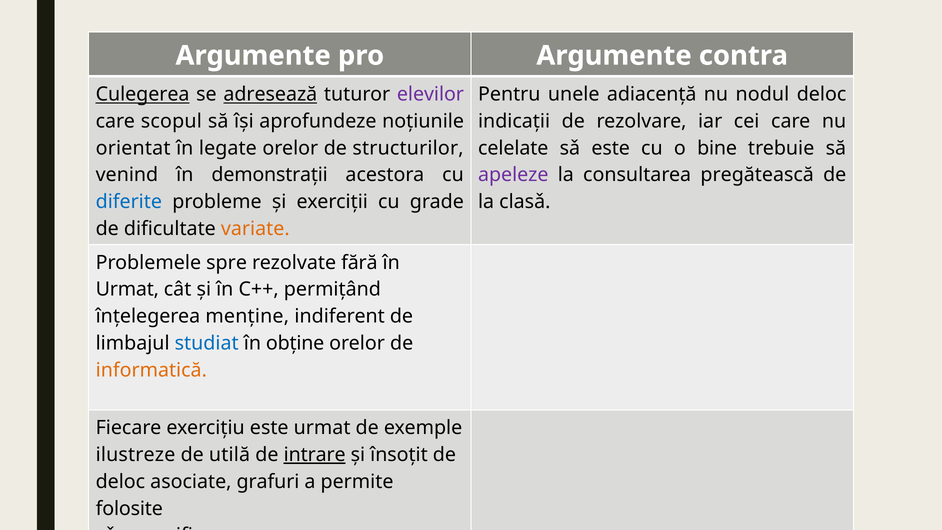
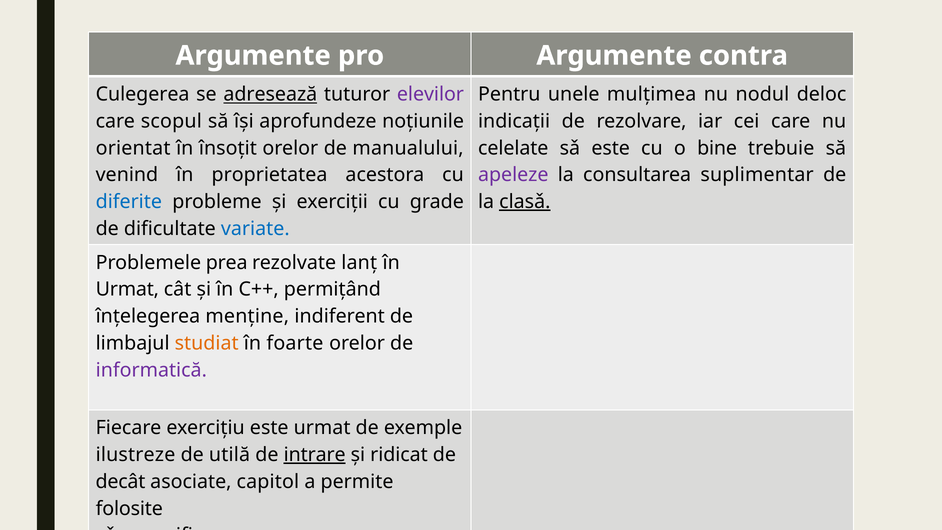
Culegerea underline: present -> none
adiacență: adiacență -> mulțimea
legate: legate -> însoțit
structurilor: structurilor -> manualului
demonstrații: demonstrații -> proprietatea
pregătească: pregătească -> suplimentar
clasǎ underline: none -> present
variate colour: orange -> blue
spre: spre -> prea
fără: fără -> lanț
studiat colour: blue -> orange
obține: obține -> foarte
informatică colour: orange -> purple
însoțit: însoțit -> ridicat
deloc at (120, 482): deloc -> decât
grafuri: grafuri -> capitol
